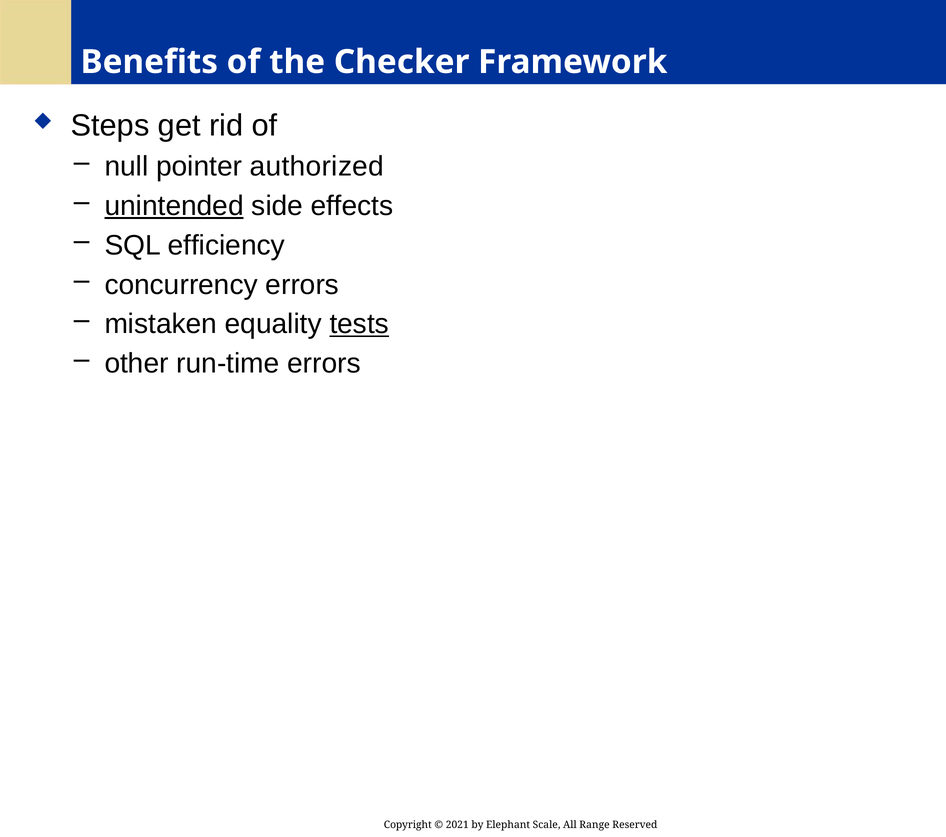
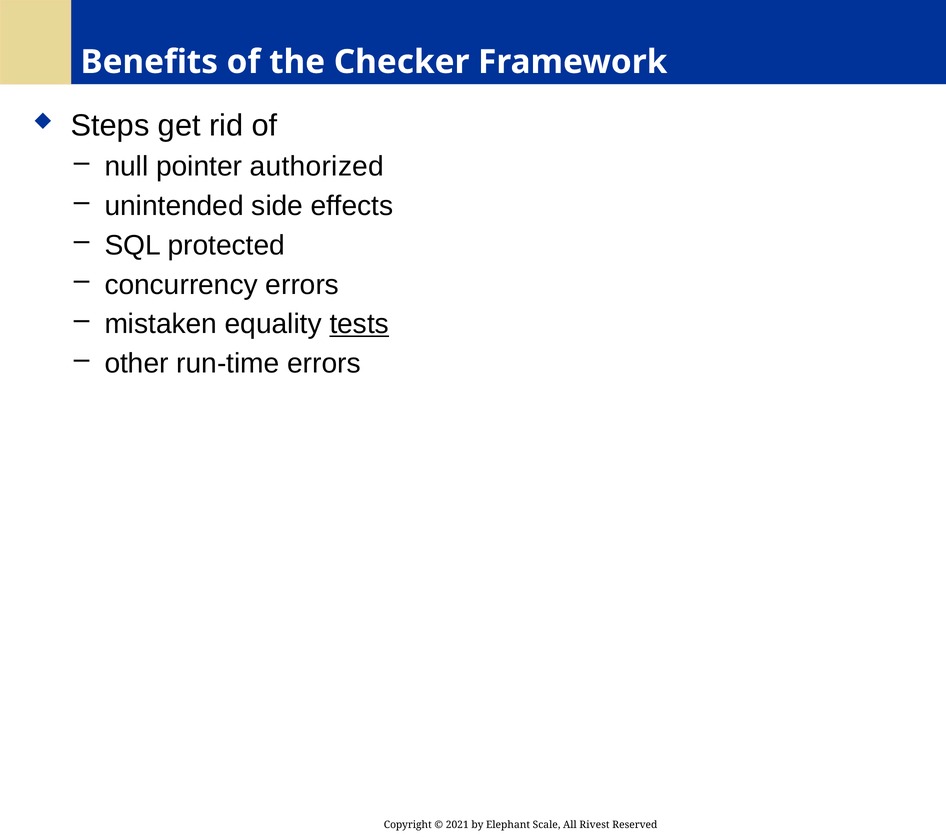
unintended underline: present -> none
efficiency: efficiency -> protected
Range: Range -> Rivest
